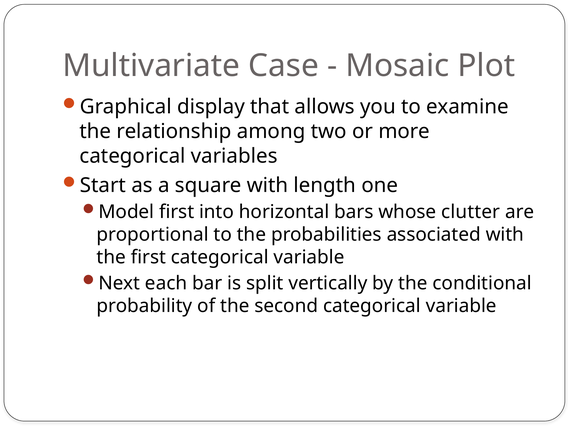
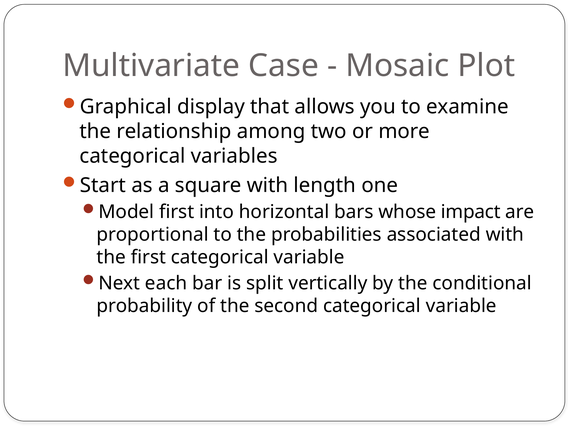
clutter: clutter -> impact
